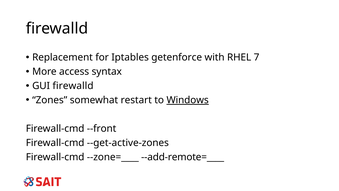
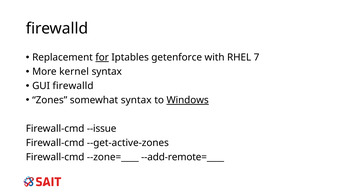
for underline: none -> present
access: access -> kernel
somewhat restart: restart -> syntax
--front: --front -> --issue
